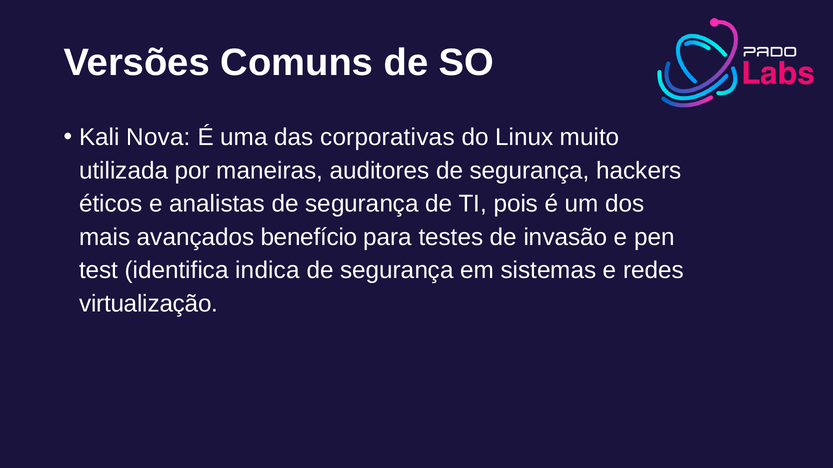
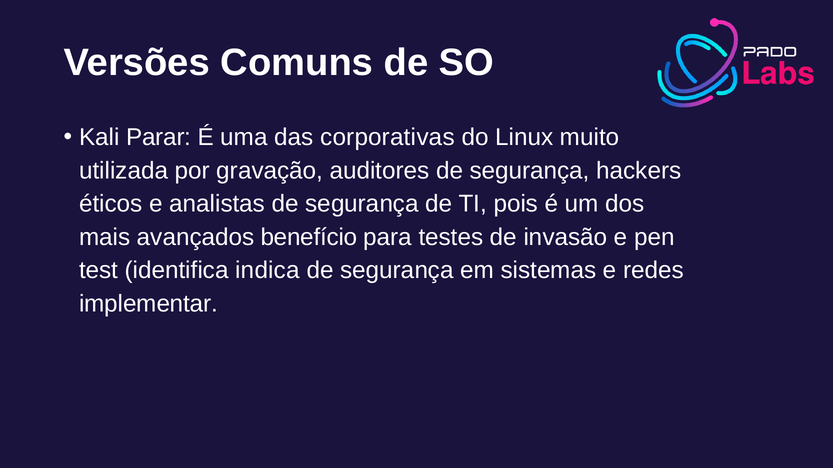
Nova: Nova -> Parar
maneiras: maneiras -> gravação
virtualização: virtualização -> implementar
